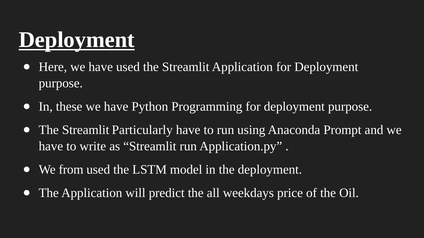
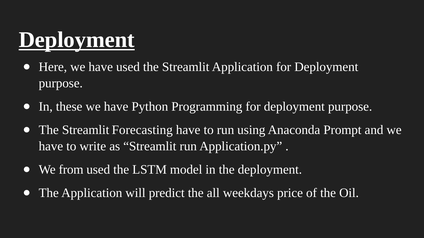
Particularly: Particularly -> Forecasting
